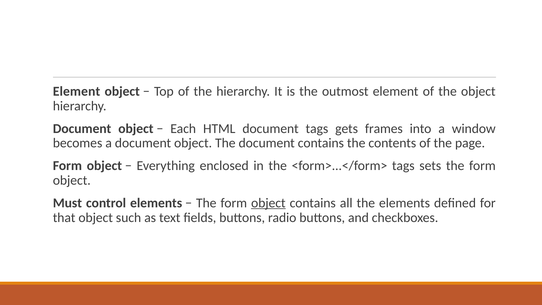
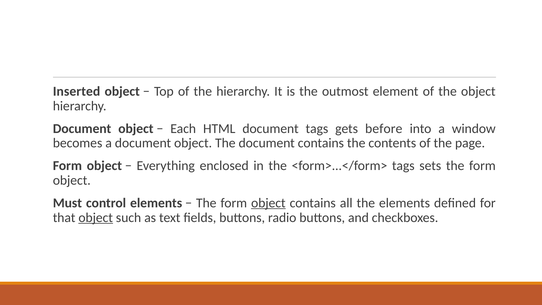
Element at (77, 91): Element -> Inserted
frames: frames -> before
object at (96, 217) underline: none -> present
